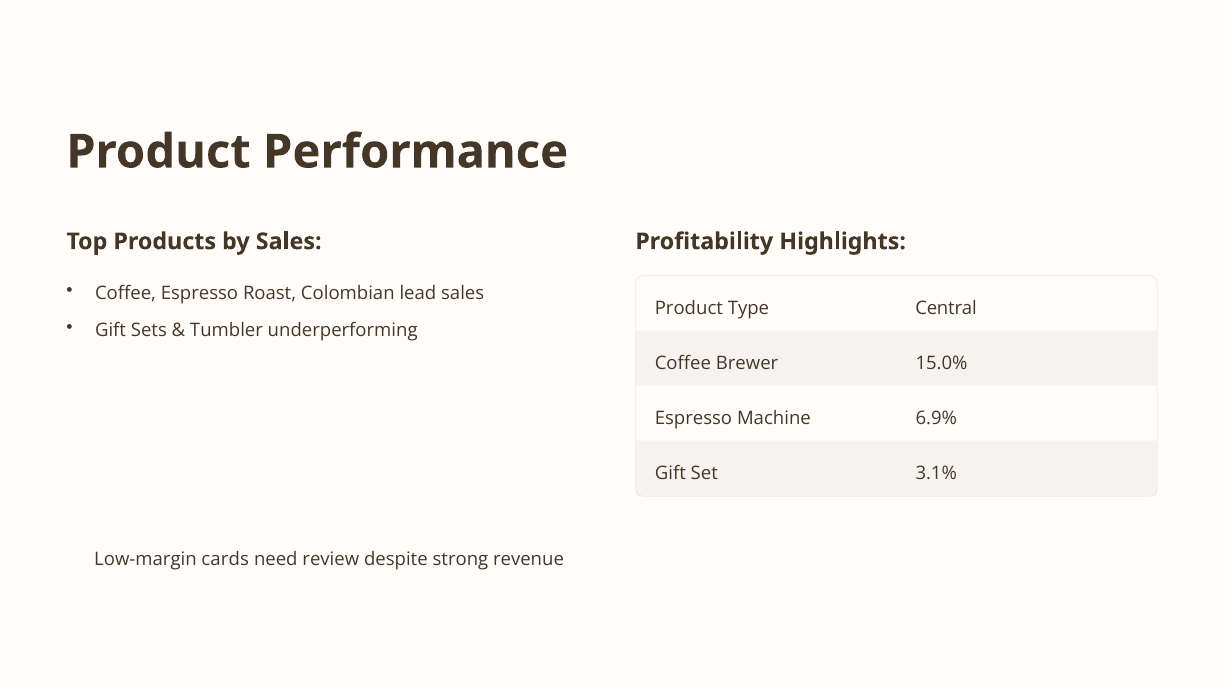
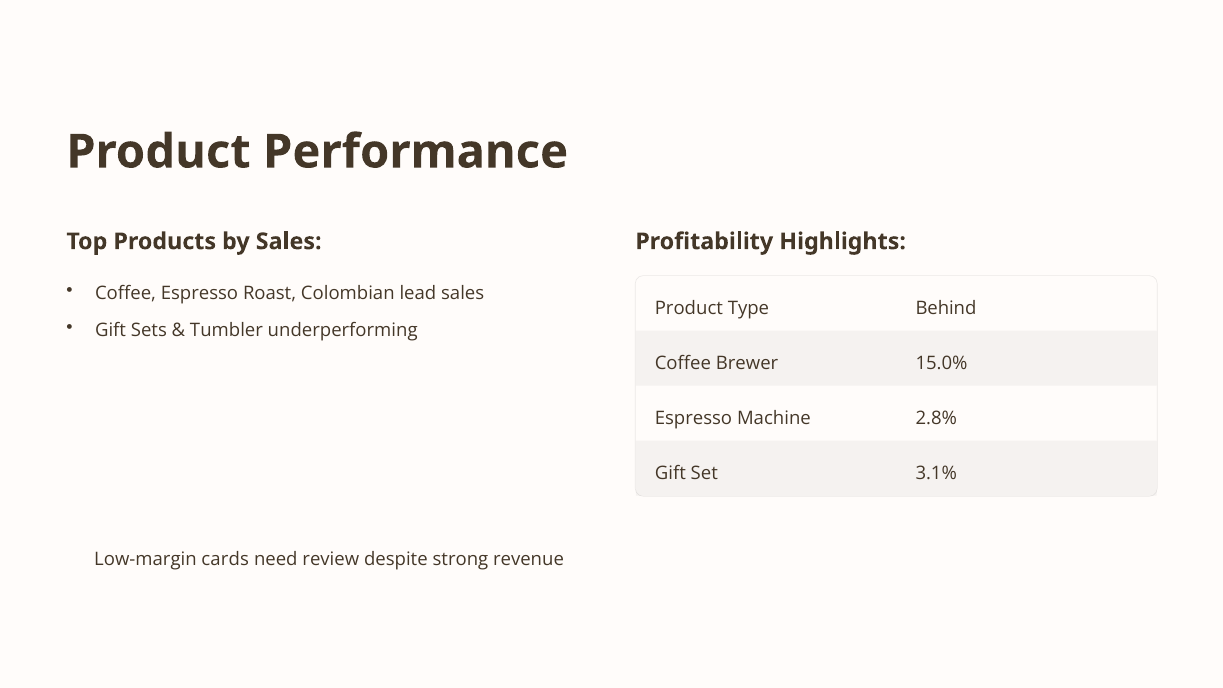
Central: Central -> Behind
6.9%: 6.9% -> 2.8%
